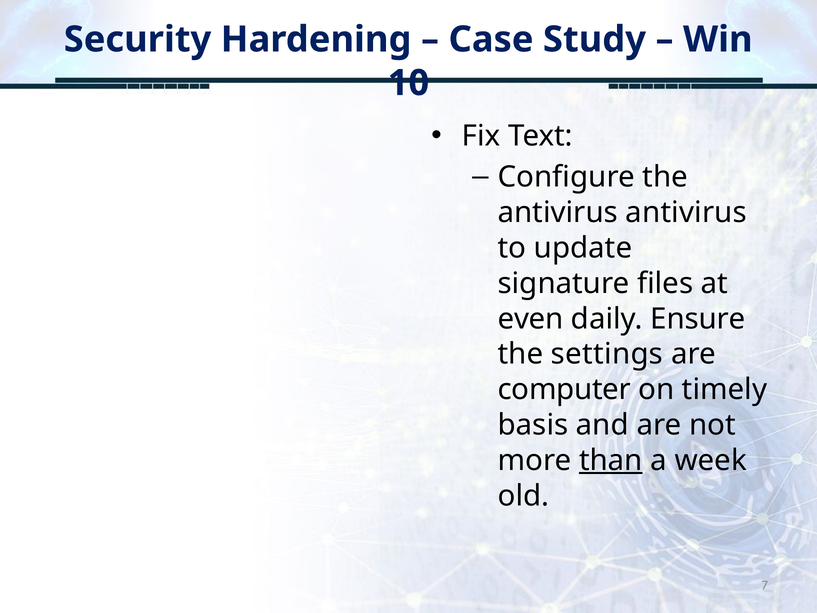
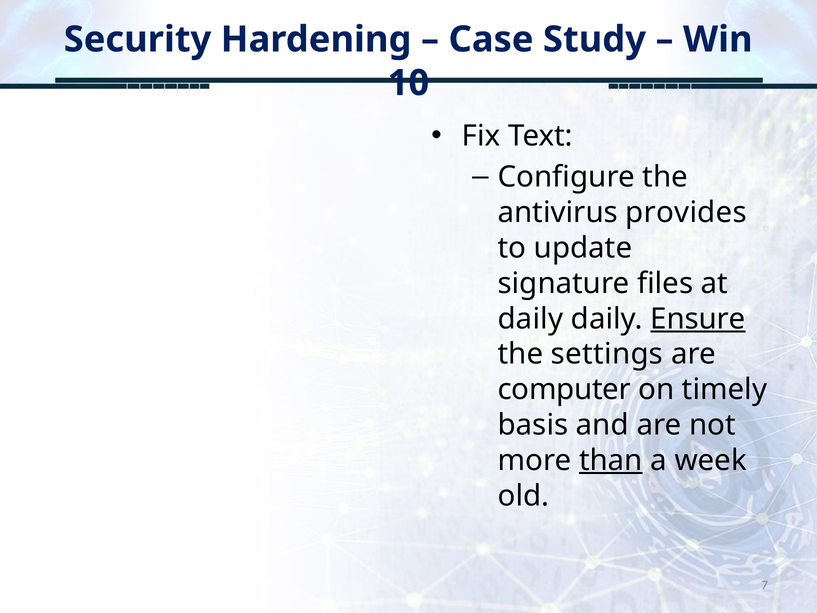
antivirus antivirus: antivirus -> provides
even at (531, 319): even -> daily
Ensure underline: none -> present
